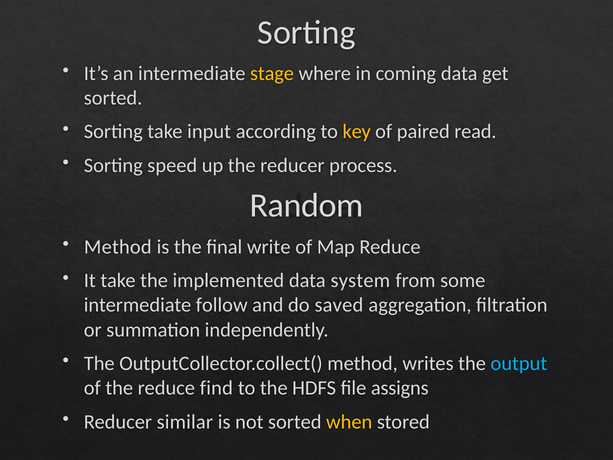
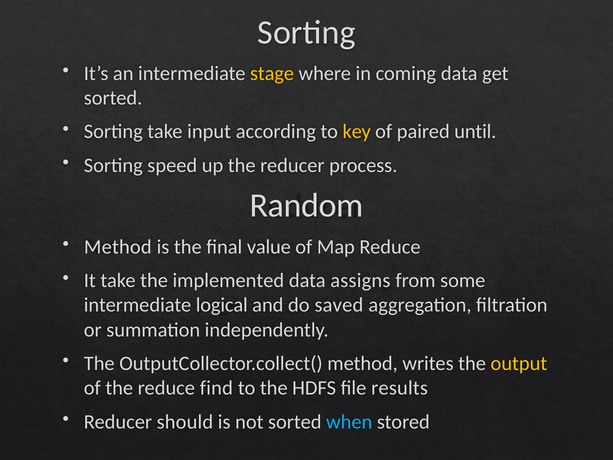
read: read -> until
write: write -> value
system: system -> assigns
follow: follow -> logical
output colour: light blue -> yellow
assigns: assigns -> results
similar: similar -> should
when colour: yellow -> light blue
